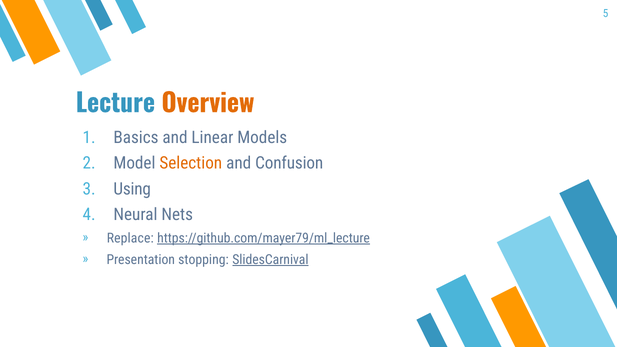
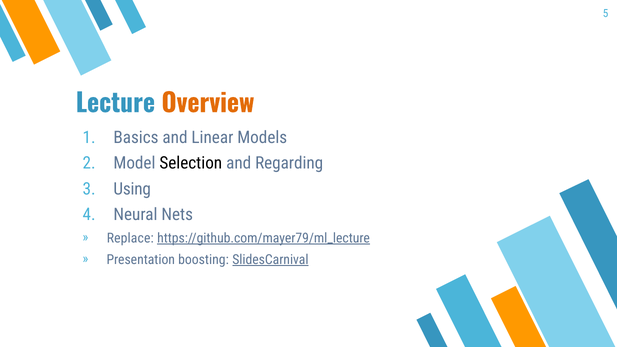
Selection colour: orange -> black
Confusion: Confusion -> Regarding
stopping: stopping -> boosting
